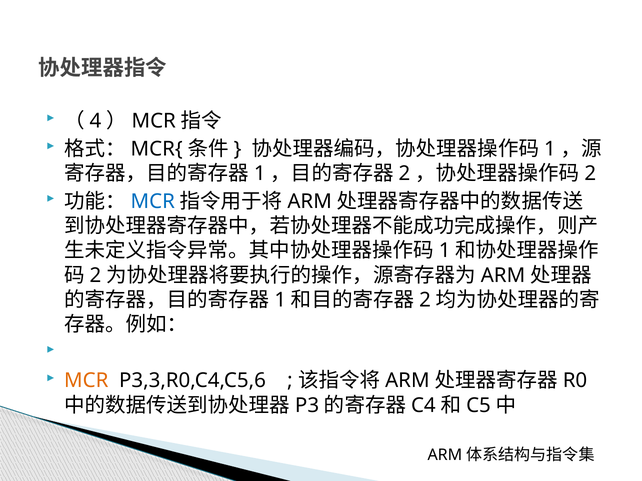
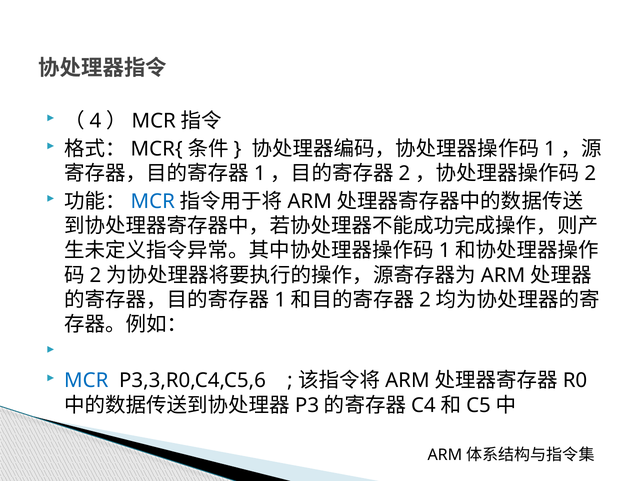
MCR at (86, 381) colour: orange -> blue
